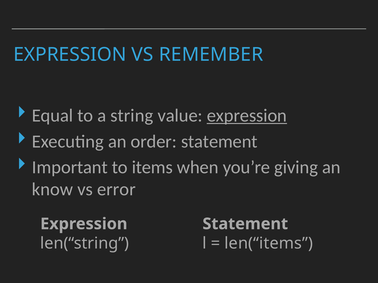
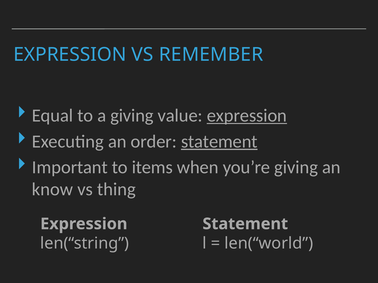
a string: string -> giving
statement at (219, 142) underline: none -> present
error: error -> thing
len(“items: len(“items -> len(“world
